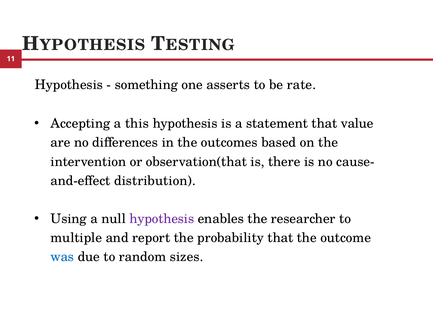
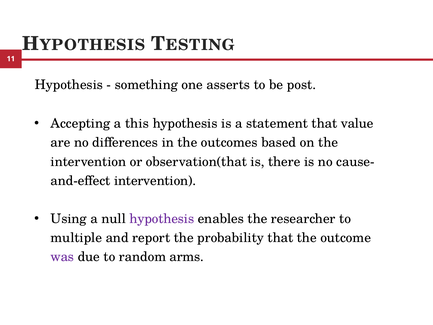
rate: rate -> post
distribution at (155, 181): distribution -> intervention
was colour: blue -> purple
sizes: sizes -> arms
